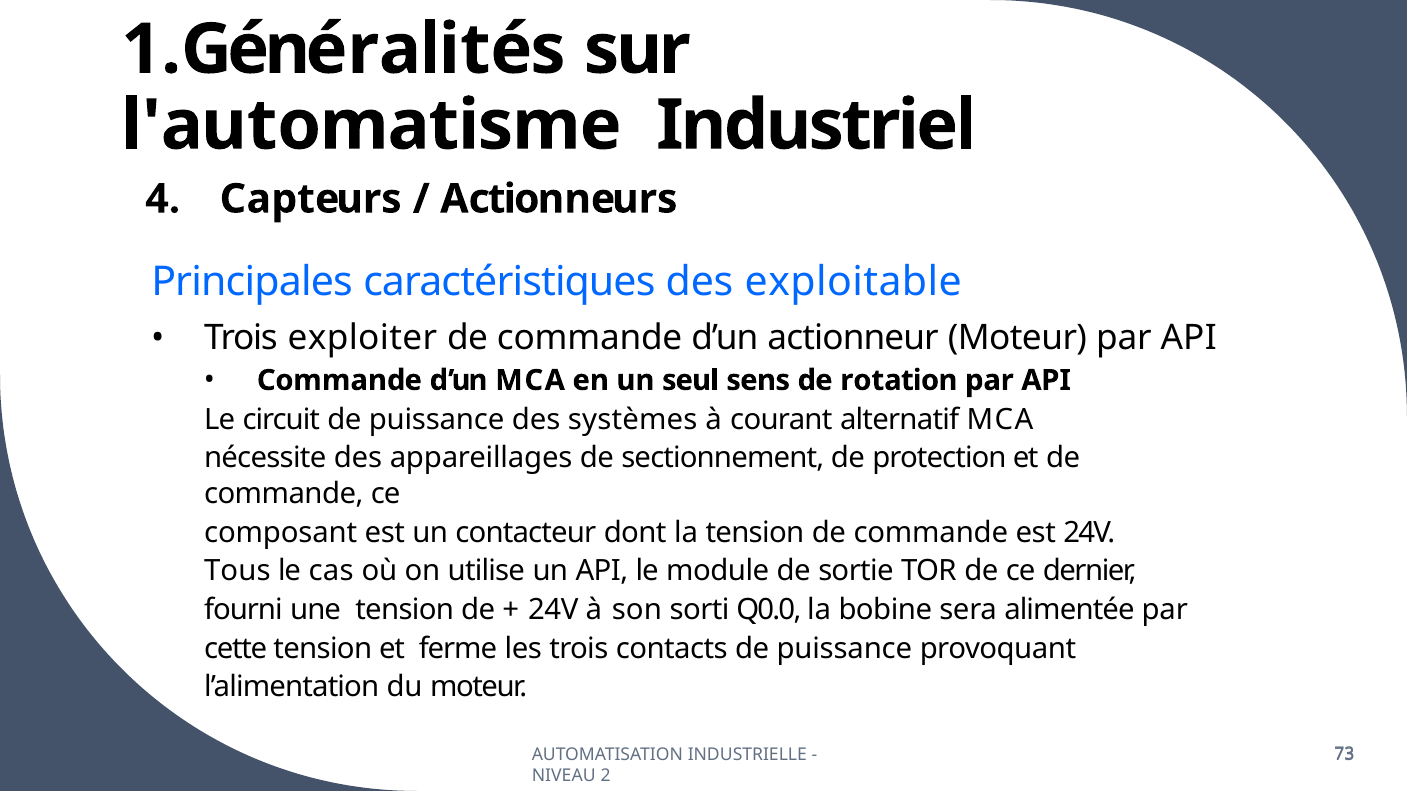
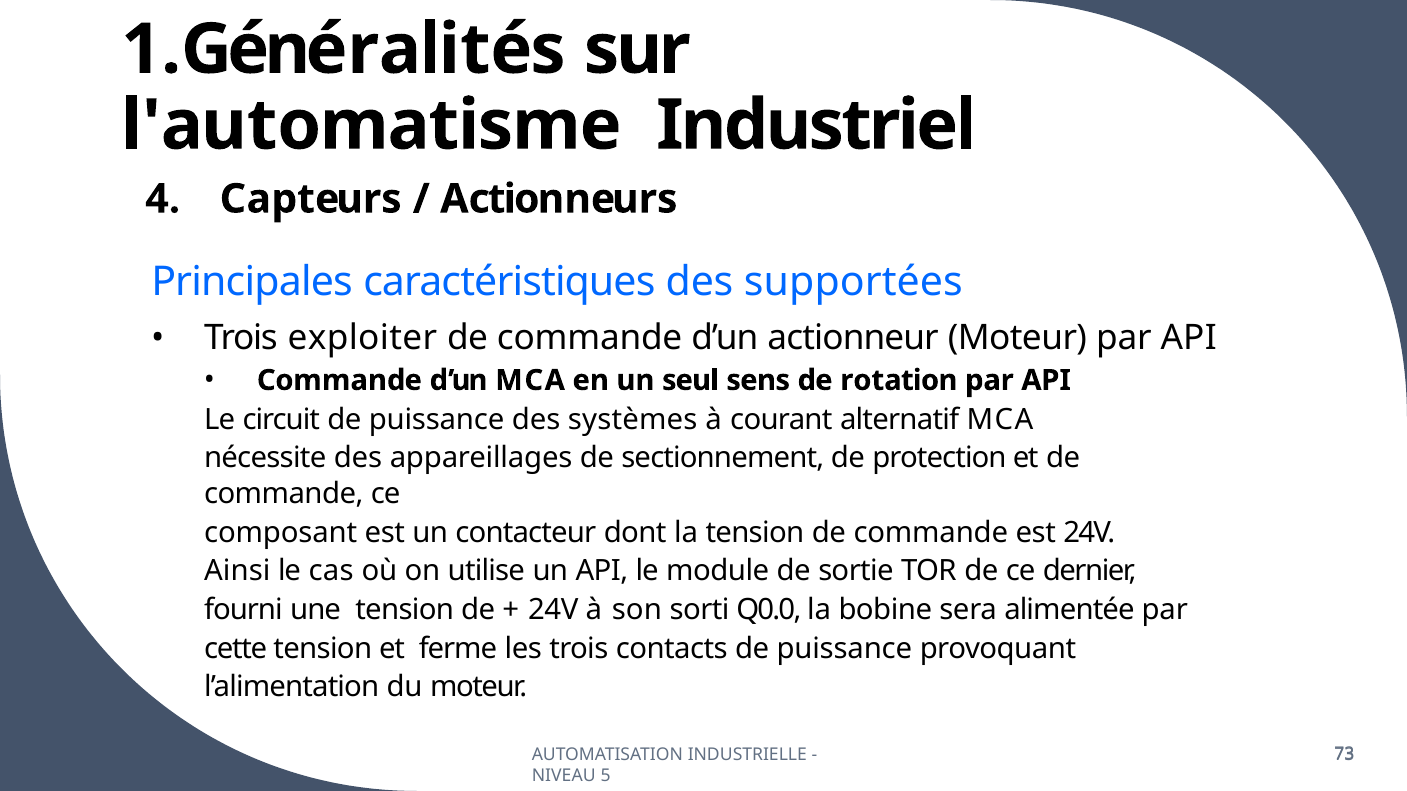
exploitable: exploitable -> supportées
Tous: Tous -> Ainsi
2: 2 -> 5
